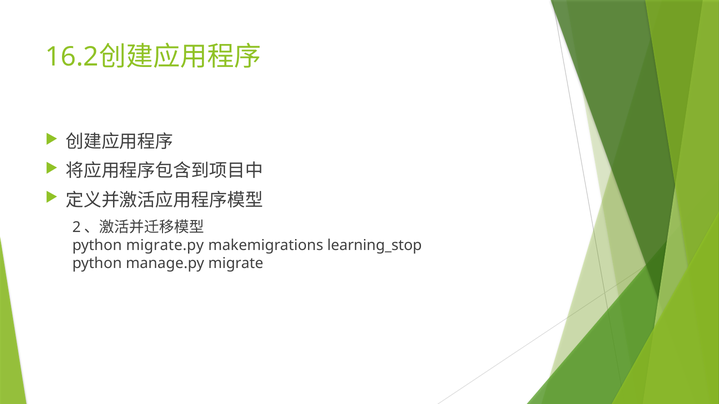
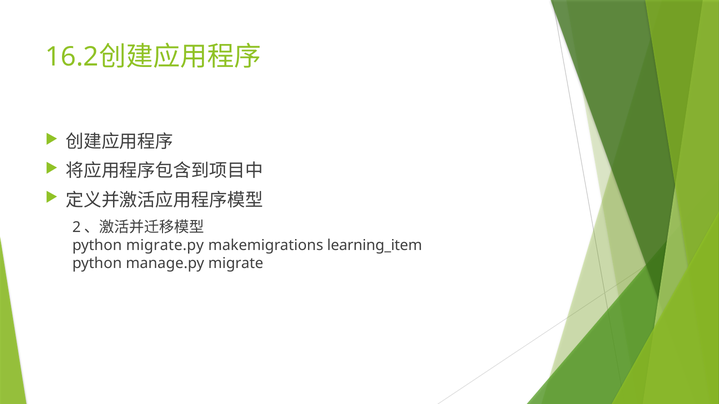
learning_stop: learning_stop -> learning_item
